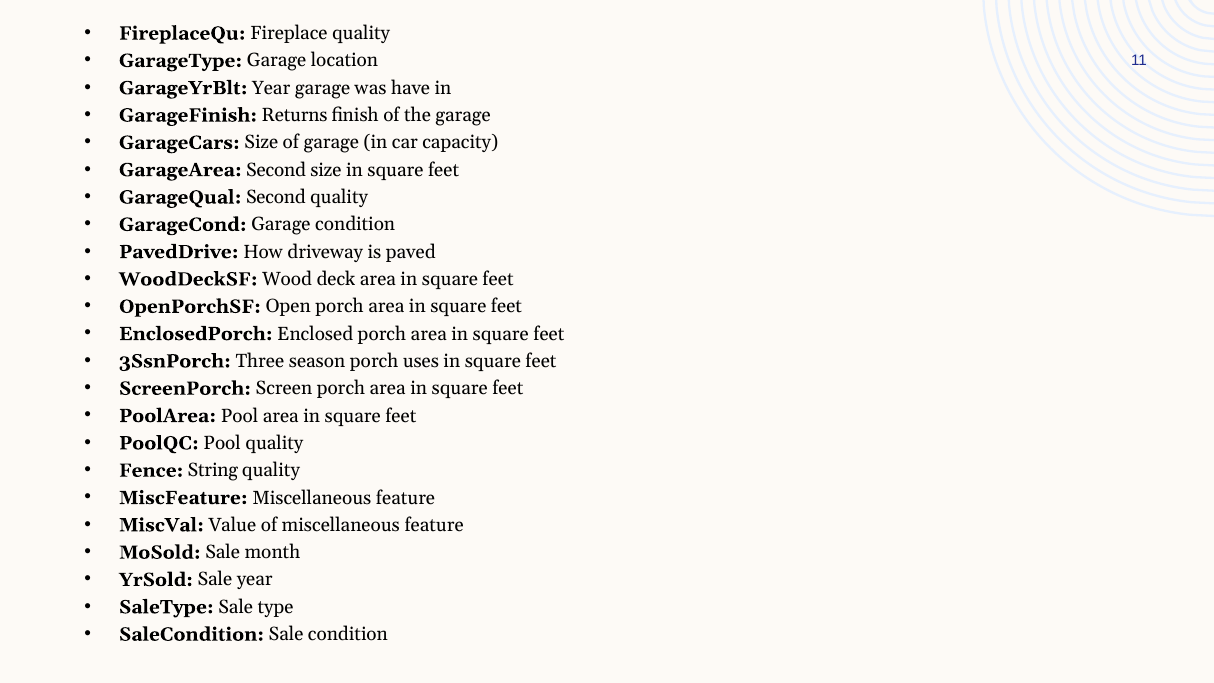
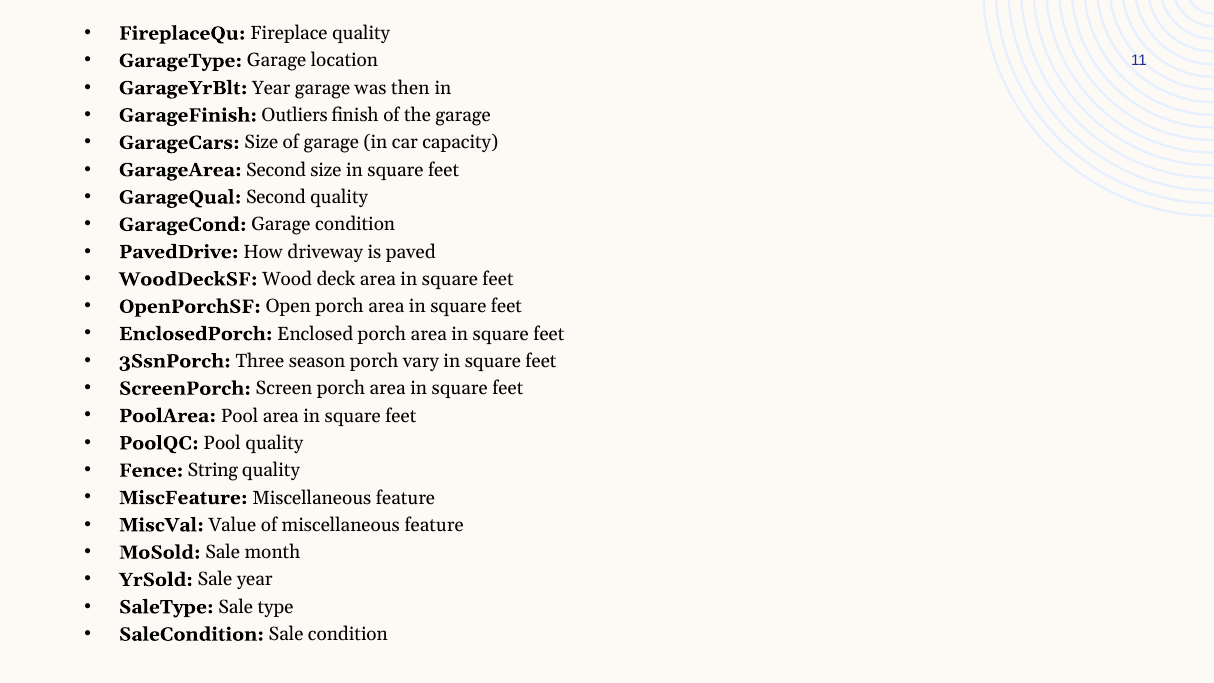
have: have -> then
Returns: Returns -> Outliers
uses: uses -> vary
